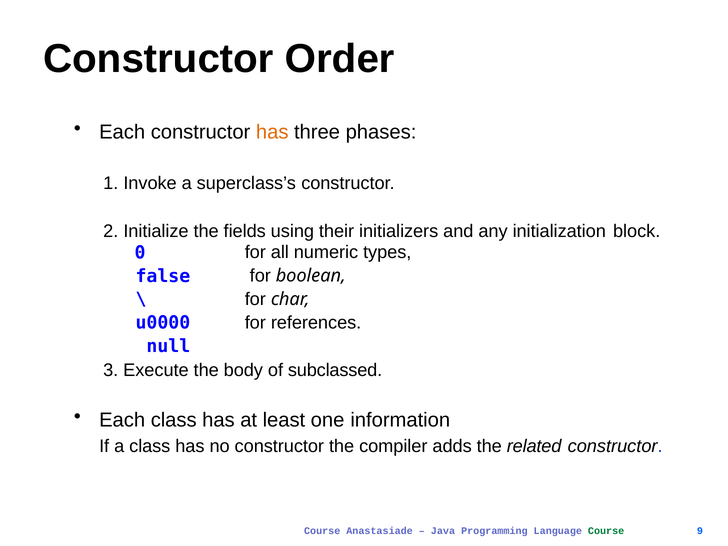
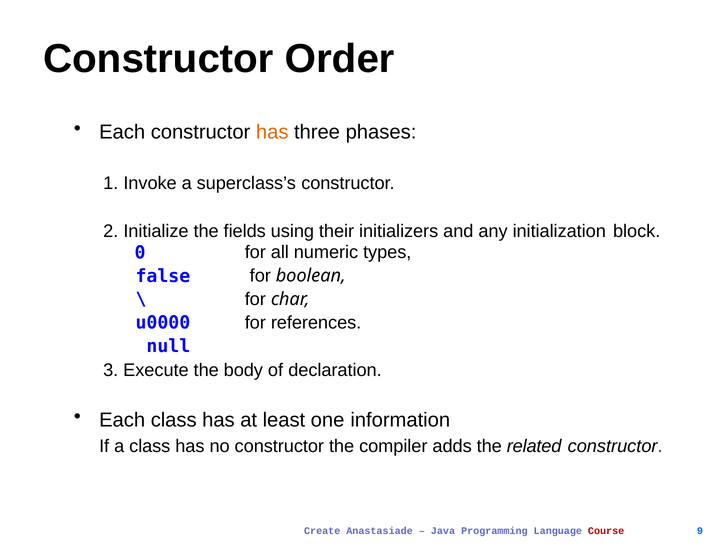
subclassed: subclassed -> declaration
Course at (322, 531): Course -> Create
Course at (606, 531) colour: green -> red
